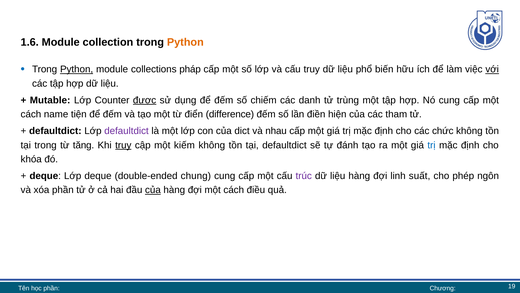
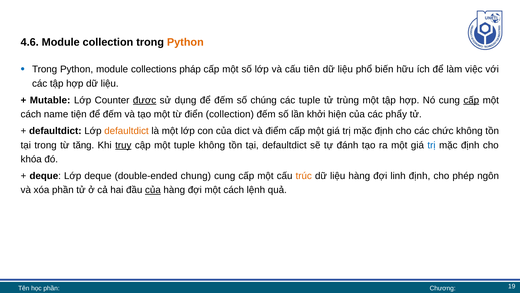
1.6: 1.6 -> 4.6
Python at (77, 69) underline: present -> none
cấu truy: truy -> tiên
với underline: present -> none
chiếm: chiếm -> chúng
các danh: danh -> tuple
cấp at (471, 100) underline: none -> present
điển difference: difference -> collection
điền: điền -> khởi
tham: tham -> phẩy
defaultdict at (126, 131) colour: purple -> orange
nhau: nhau -> điểm
một kiếm: kiếm -> tuple
trúc colour: purple -> orange
linh suất: suất -> định
điều: điều -> lệnh
